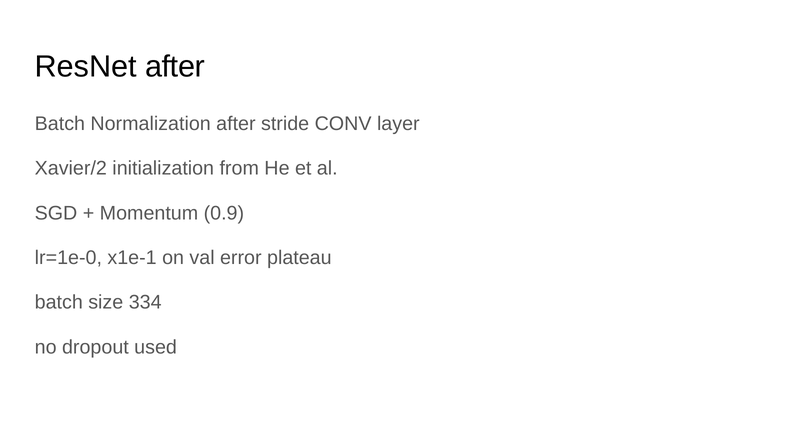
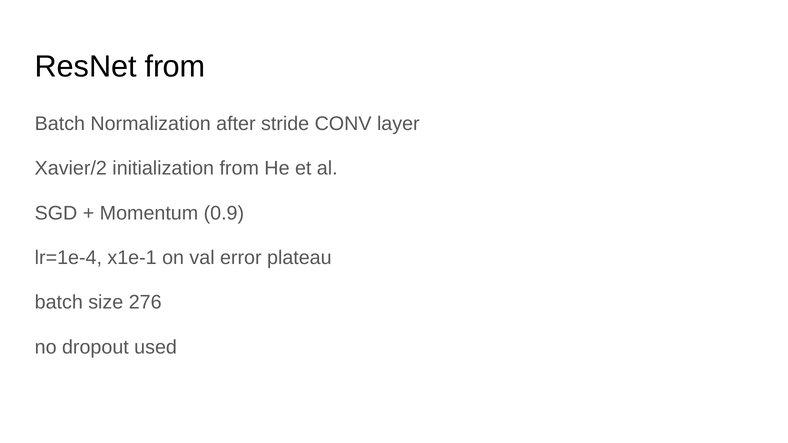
ResNet after: after -> from
lr=1e-0: lr=1e-0 -> lr=1e-4
334: 334 -> 276
